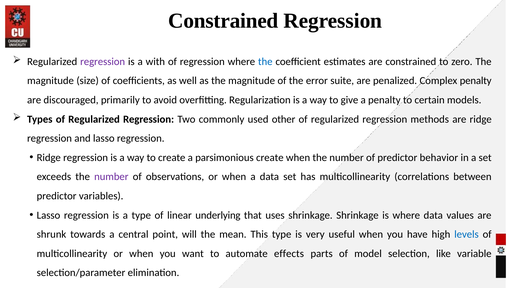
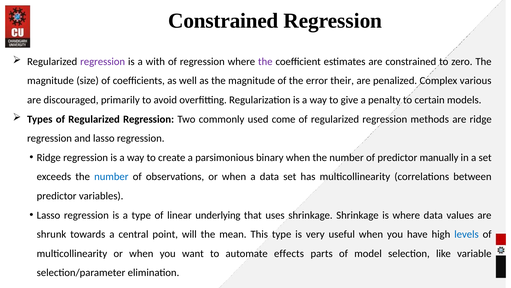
the at (265, 61) colour: blue -> purple
suite: suite -> their
Complex penalty: penalty -> various
other: other -> come
parsimonious create: create -> binary
behavior: behavior -> manually
number at (111, 176) colour: purple -> blue
